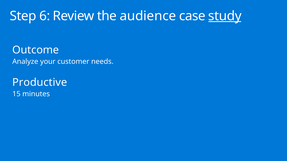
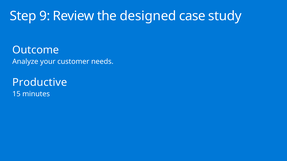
6: 6 -> 9
audience: audience -> designed
study underline: present -> none
